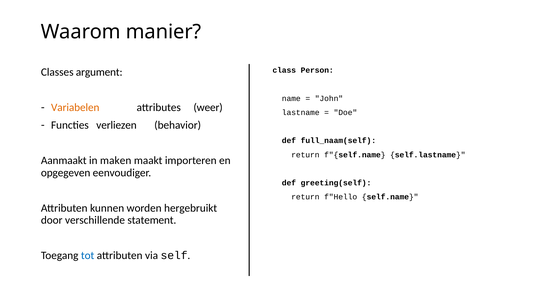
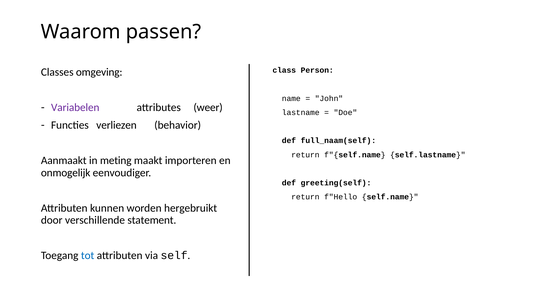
manier: manier -> passen
argument: argument -> omgeving
Variabelen colour: orange -> purple
maken: maken -> meting
opgegeven: opgegeven -> onmogelijk
